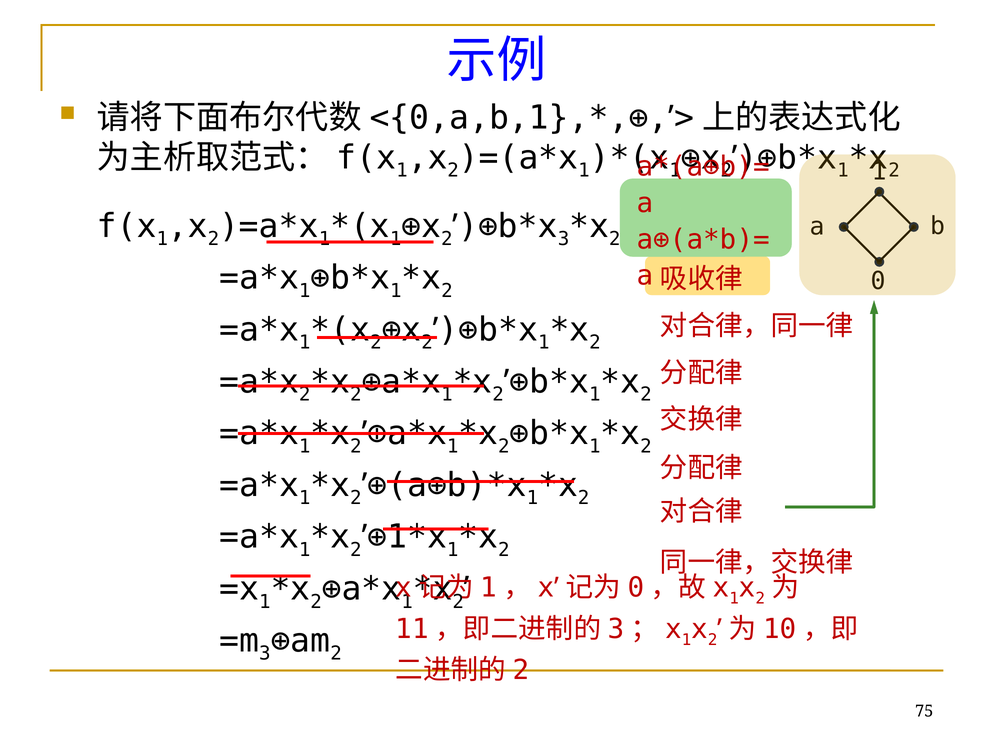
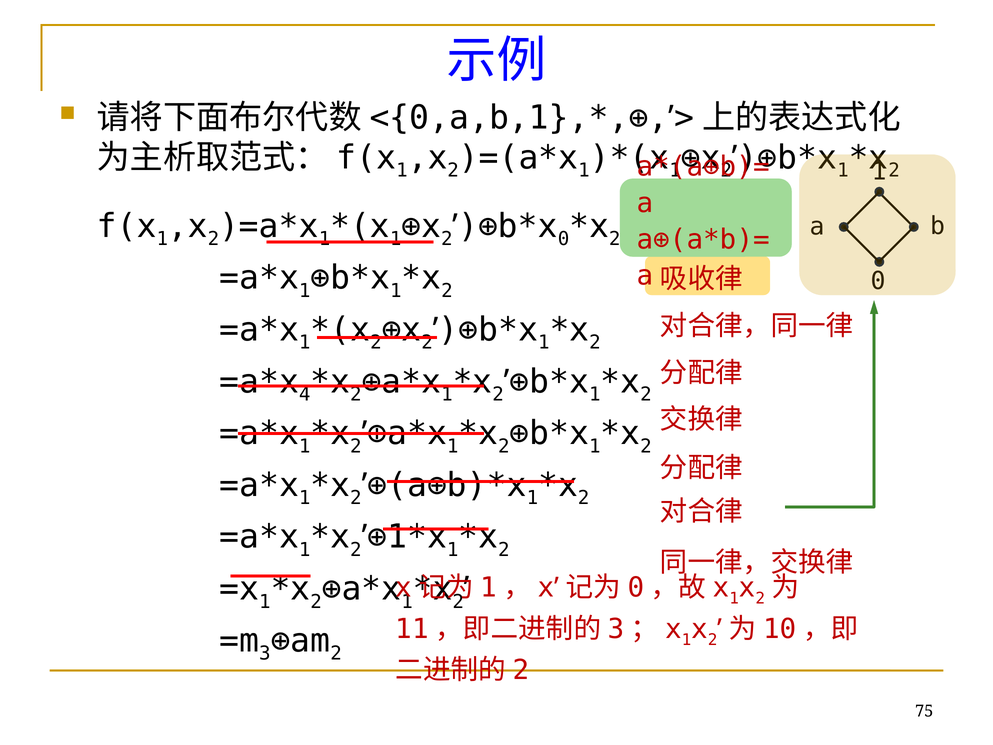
3 at (564, 239): 3 -> 0
2 at (305, 394): 2 -> 4
